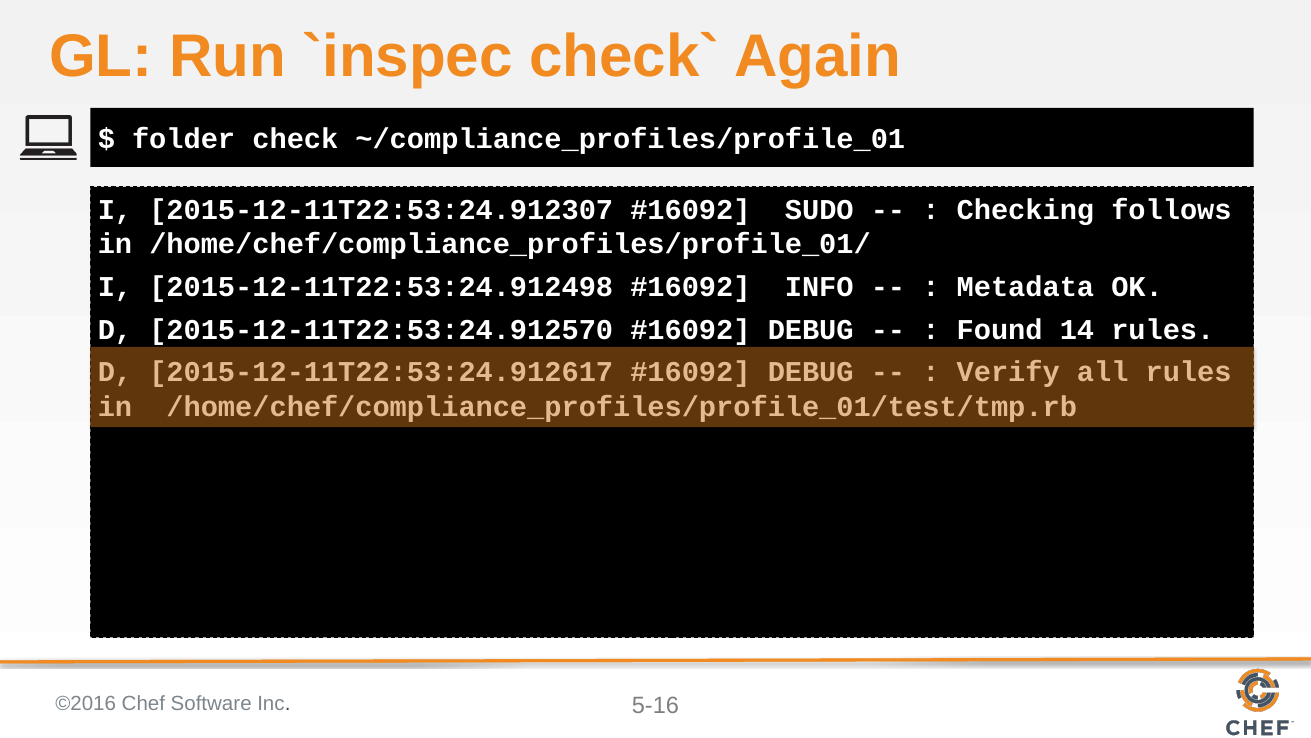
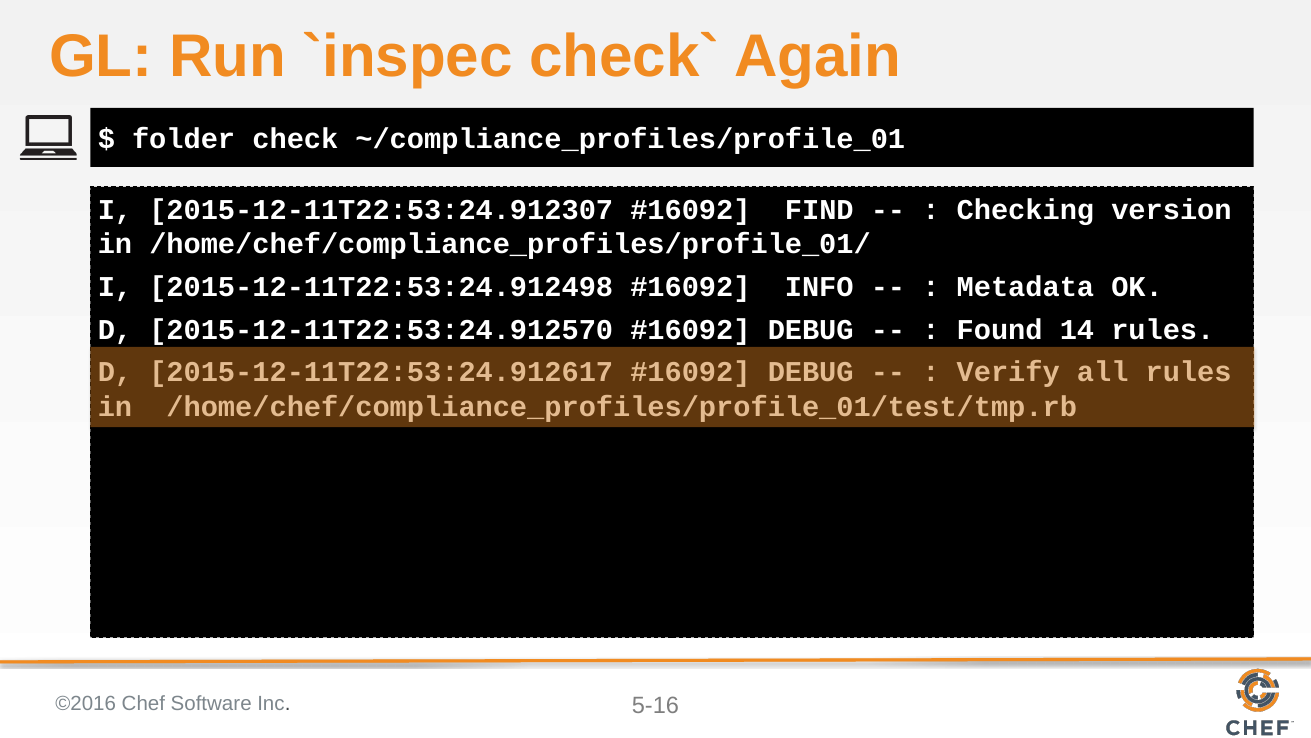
SUDO: SUDO -> FIND
follows: follows -> version
